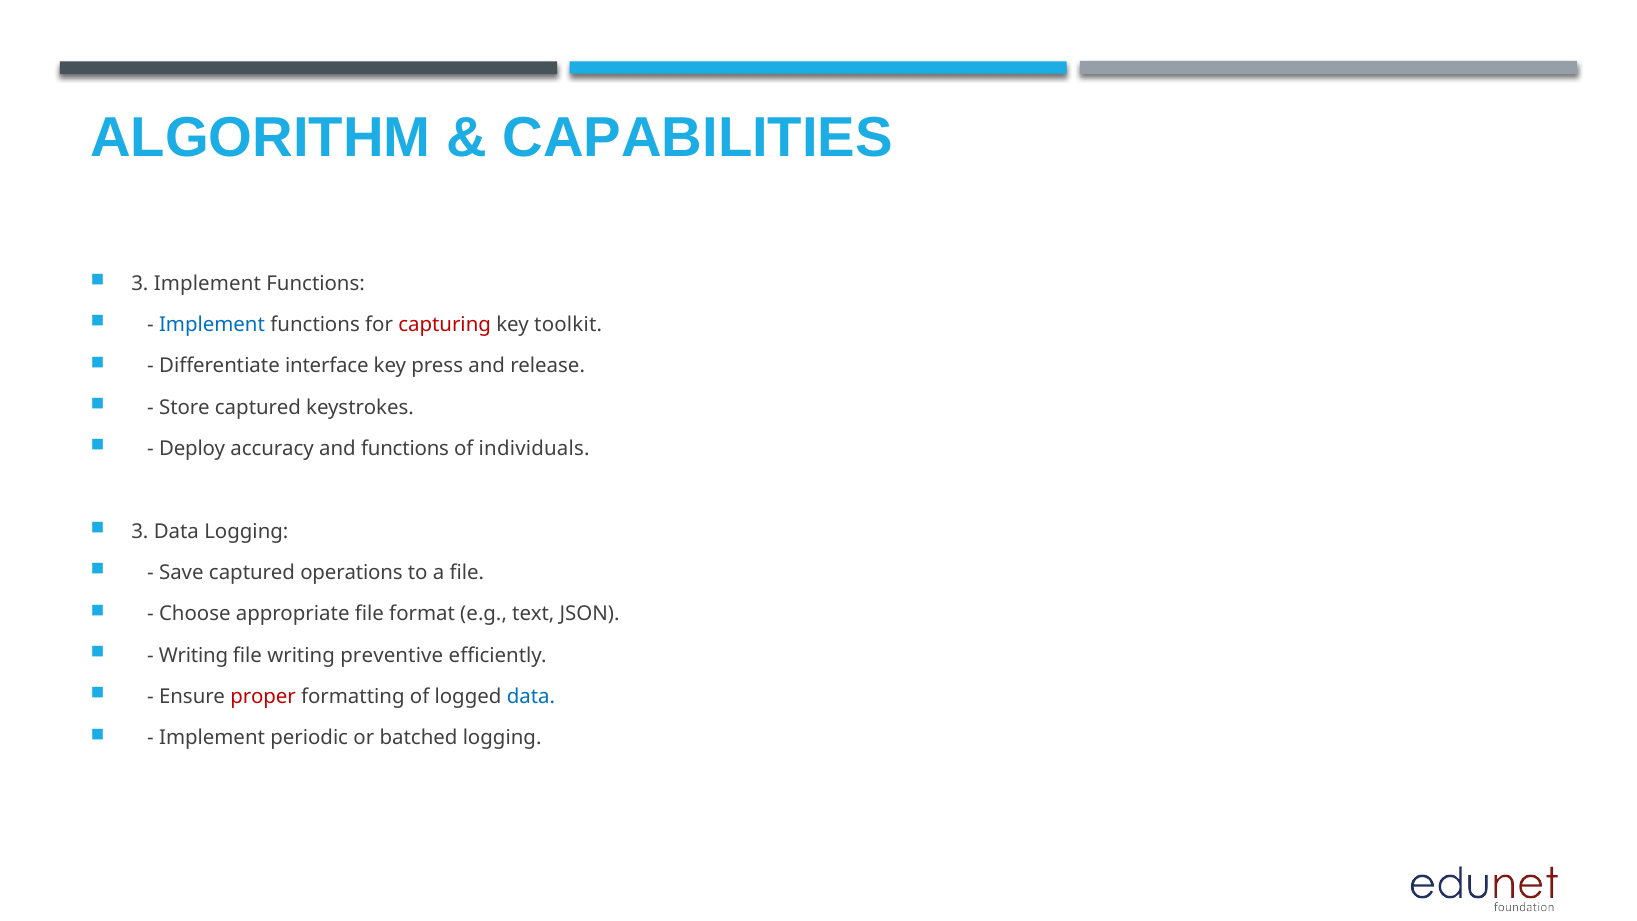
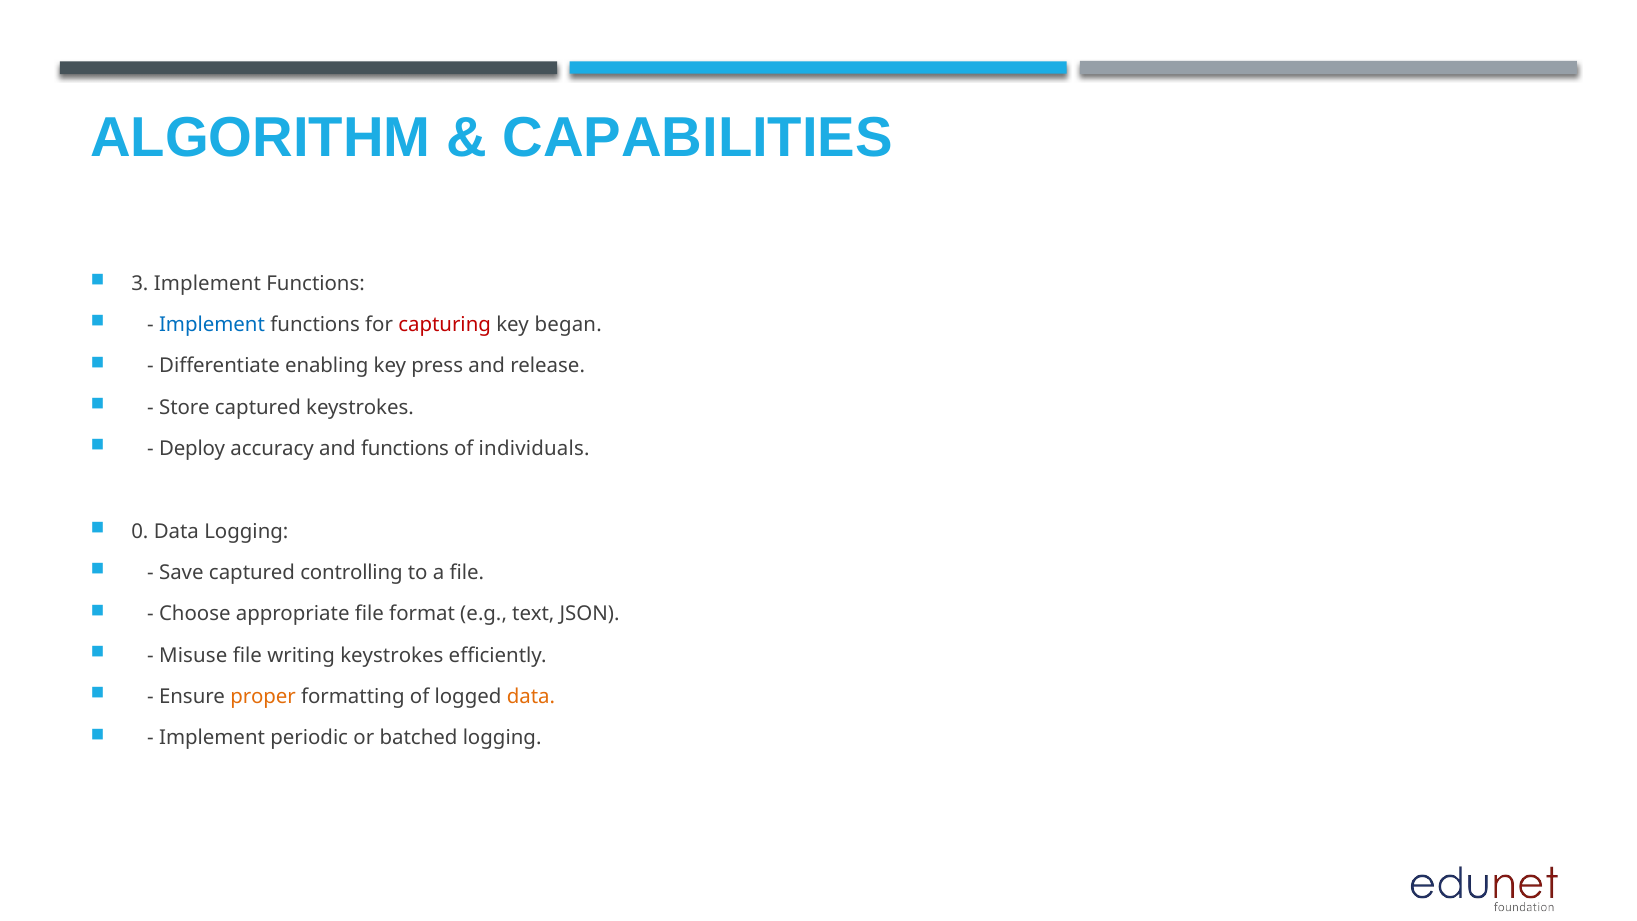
toolkit: toolkit -> began
interface: interface -> enabling
3 at (140, 531): 3 -> 0
operations: operations -> controlling
Writing at (193, 655): Writing -> Misuse
writing preventive: preventive -> keystrokes
proper colour: red -> orange
data at (531, 697) colour: blue -> orange
